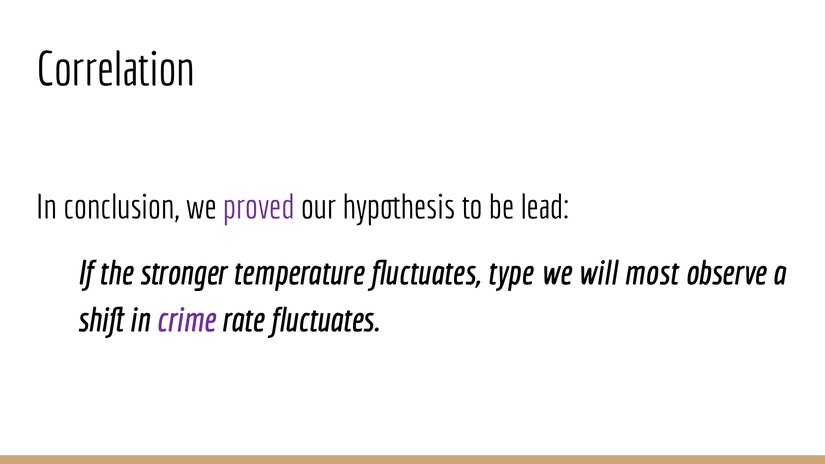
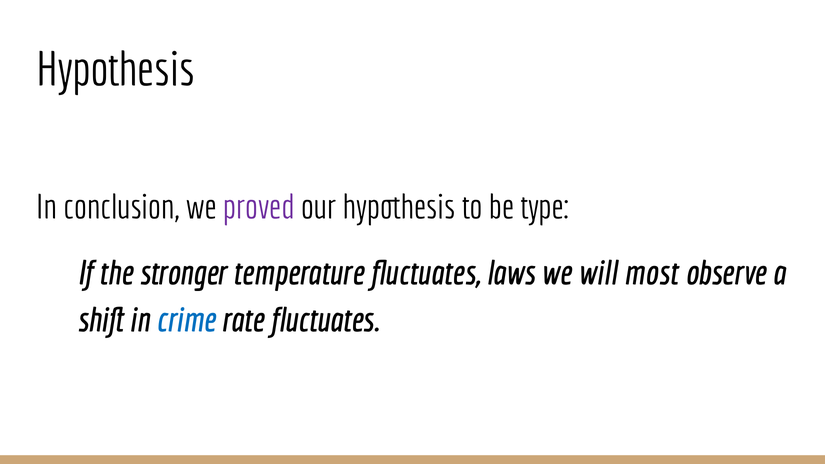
Correlation at (116, 70): Correlation -> Hypothesis
lead: lead -> type
type: type -> laws
crime colour: purple -> blue
